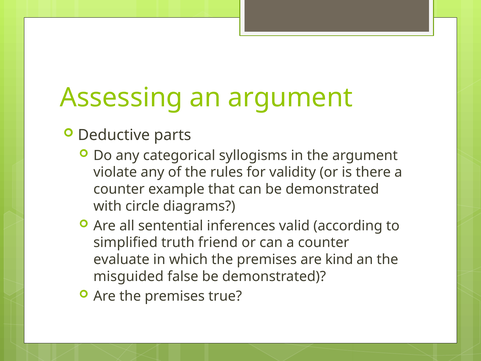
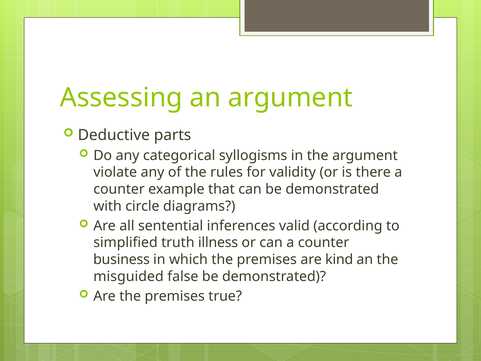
friend: friend -> illness
evaluate: evaluate -> business
